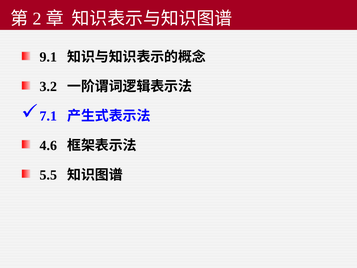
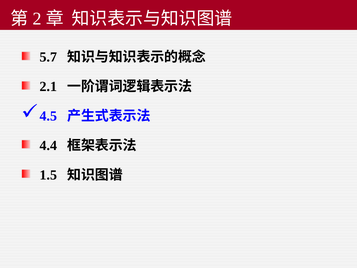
9.1: 9.1 -> 5.7
3.2: 3.2 -> 2.1
7.1: 7.1 -> 4.5
4.6: 4.6 -> 4.4
5.5: 5.5 -> 1.5
